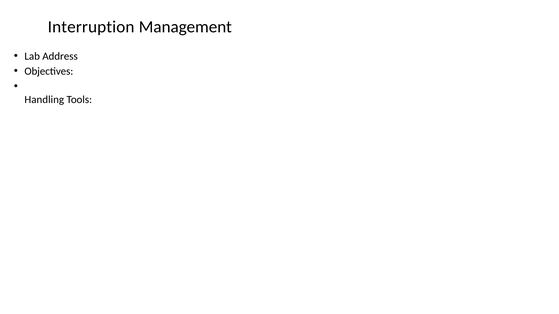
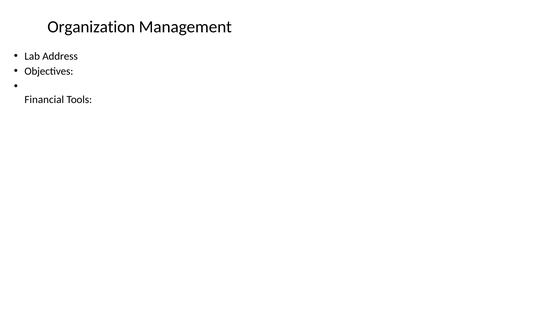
Interruption: Interruption -> Organization
Handling: Handling -> Financial
